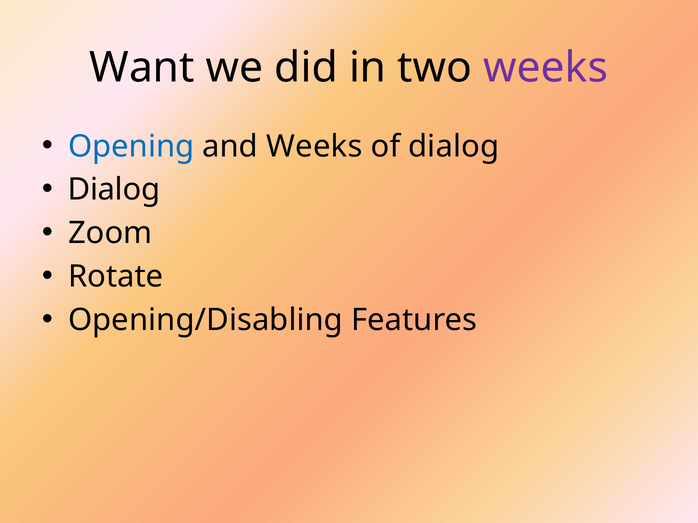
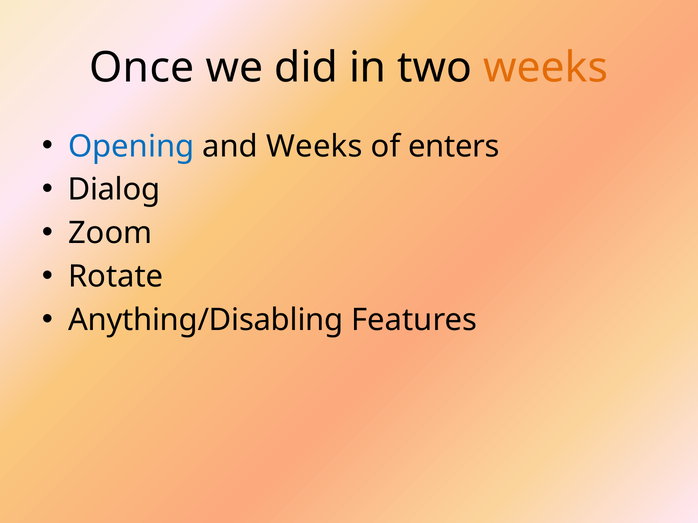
Want: Want -> Once
weeks at (546, 68) colour: purple -> orange
of dialog: dialog -> enters
Opening/Disabling: Opening/Disabling -> Anything/Disabling
